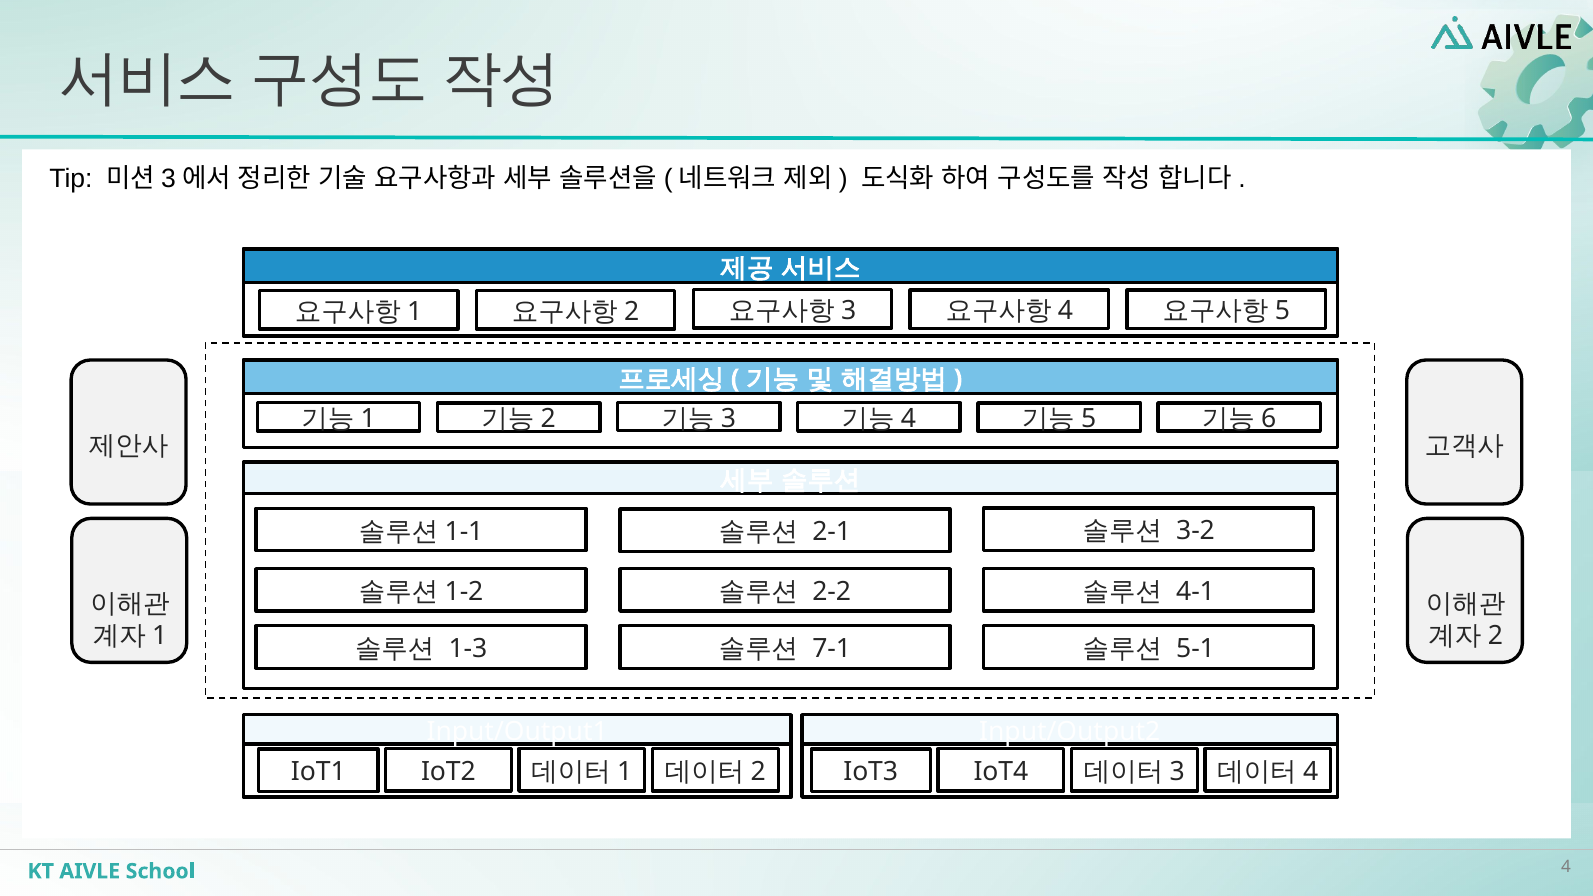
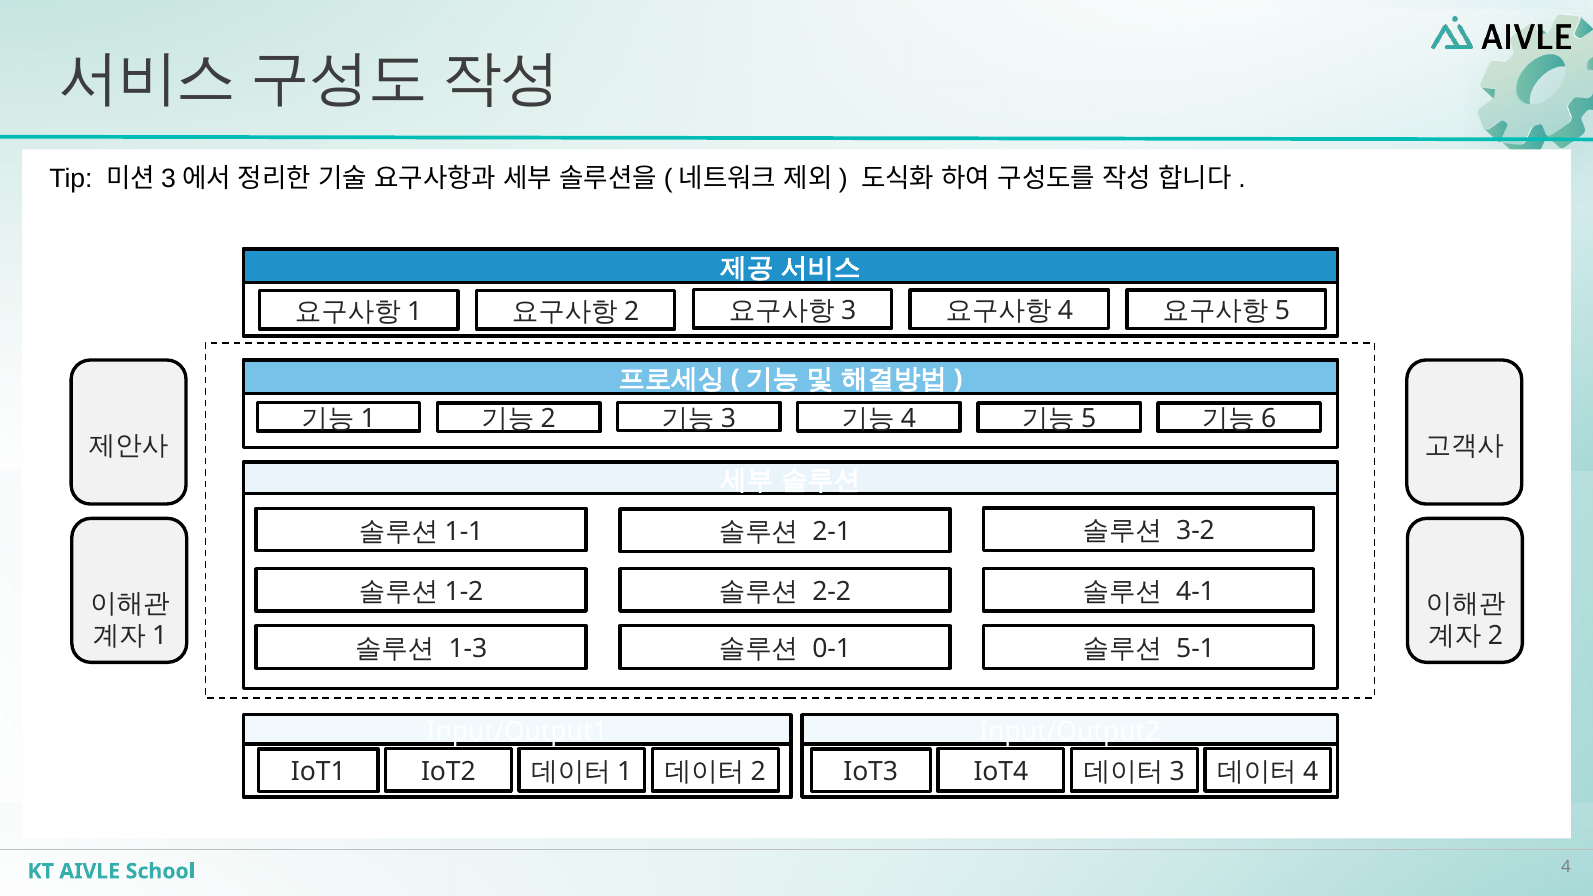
7-1: 7-1 -> 0-1
